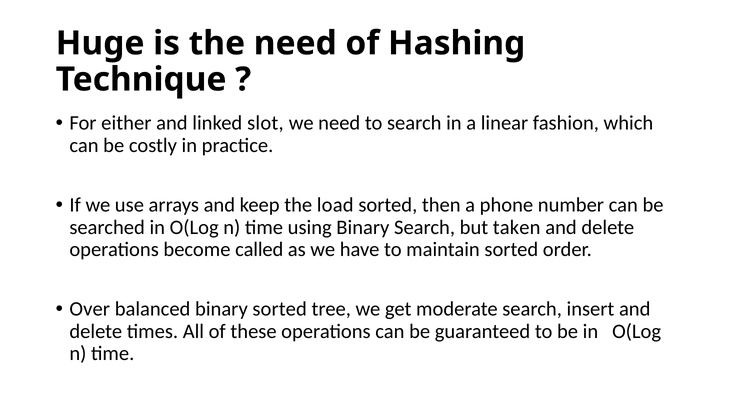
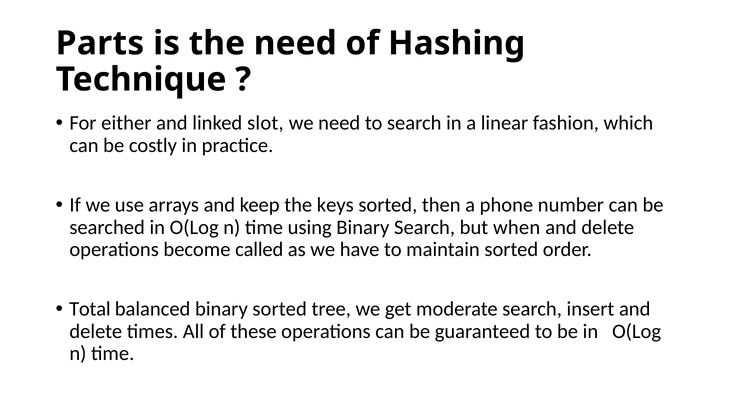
Huge: Huge -> Parts
load: load -> keys
taken: taken -> when
Over: Over -> Total
